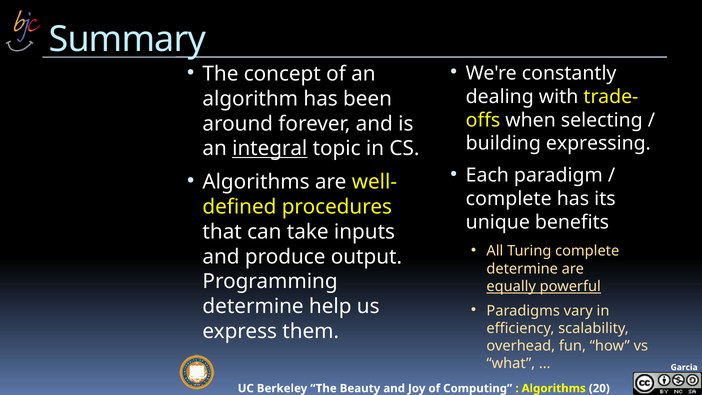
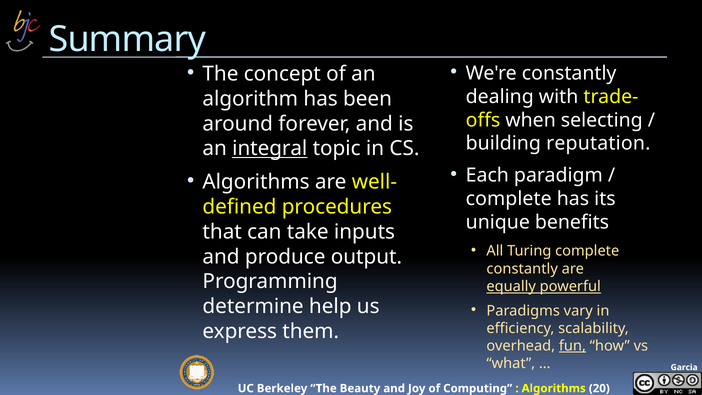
expressing: expressing -> reputation
determine at (522, 269): determine -> constantly
fun underline: none -> present
